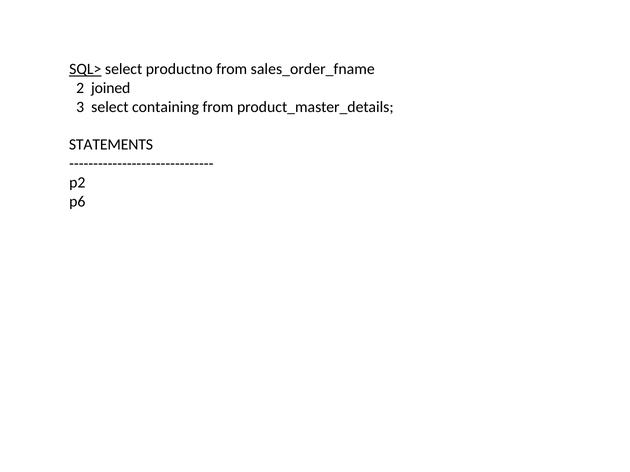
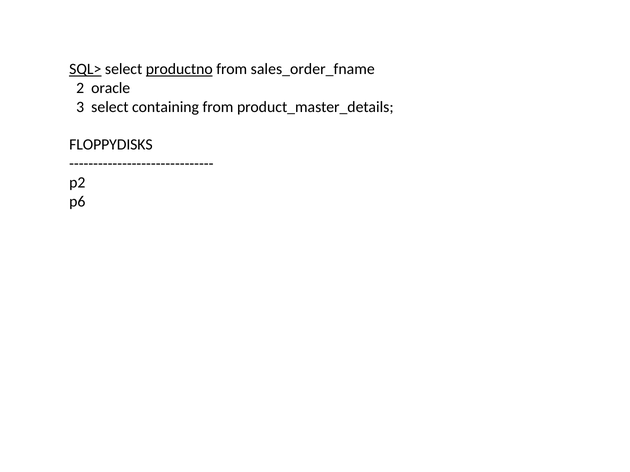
productno underline: none -> present
joined: joined -> oracle
STATEMENTS: STATEMENTS -> FLOPPYDISKS
